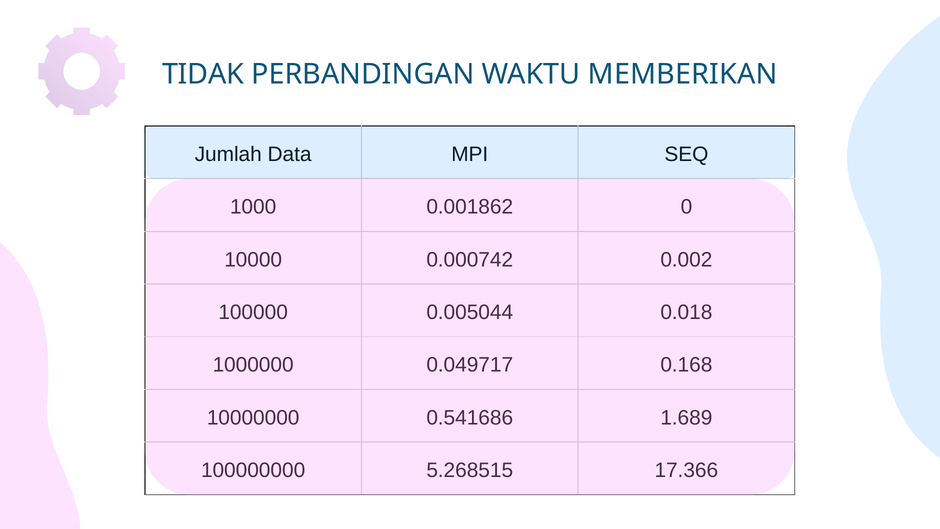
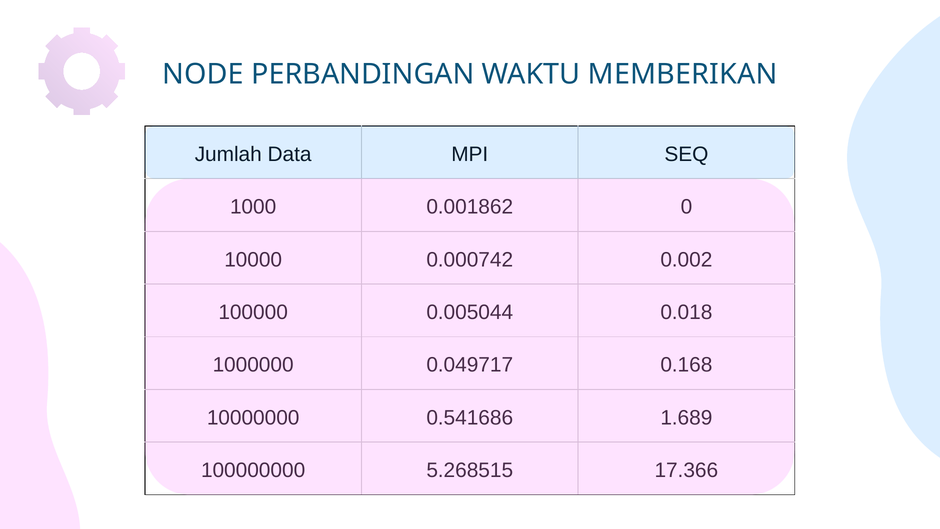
TIDAK: TIDAK -> NODE
